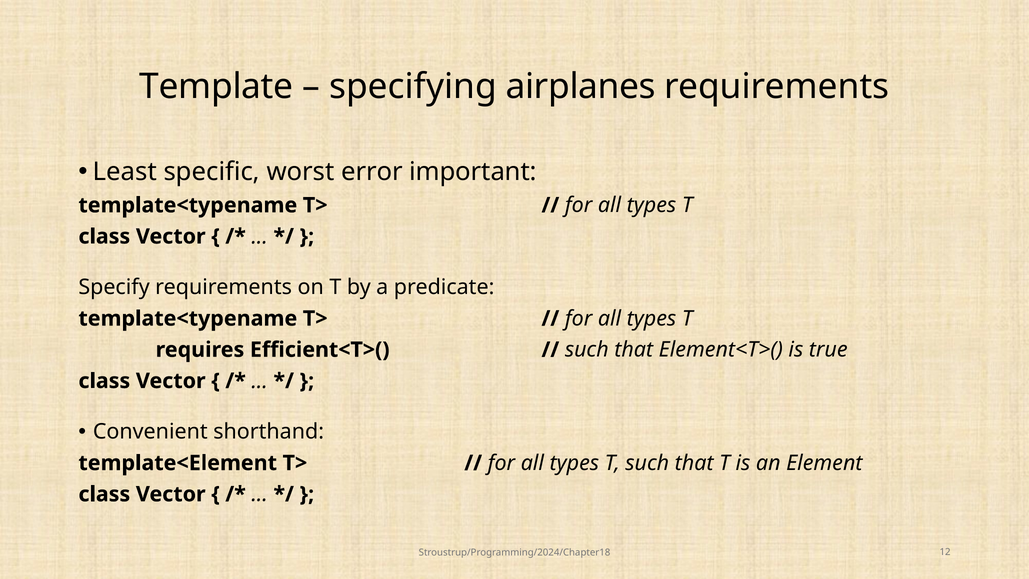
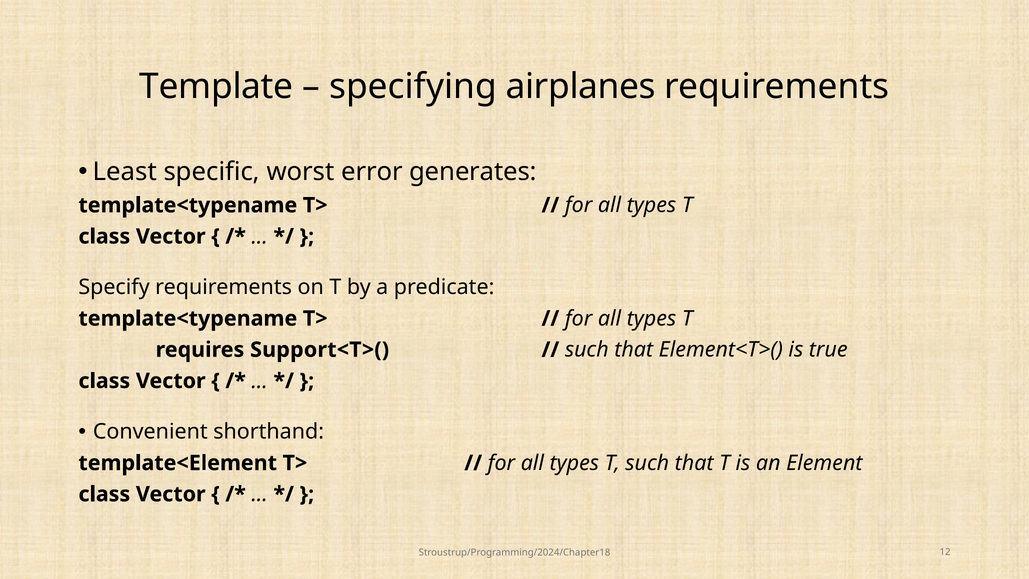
important: important -> generates
Efficient<T>(: Efficient<T>( -> Support<T>(
